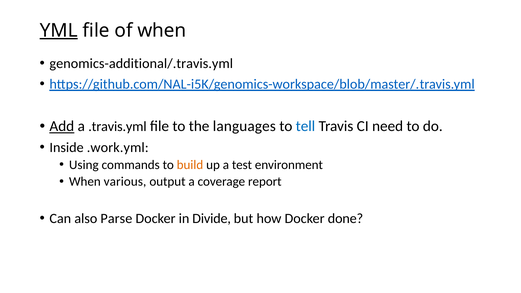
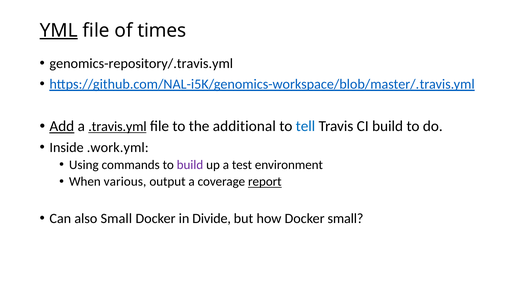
of when: when -> times
genomics-additional/.travis.yml: genomics-additional/.travis.yml -> genomics-repository/.travis.yml
.travis.yml underline: none -> present
languages: languages -> additional
CI need: need -> build
build at (190, 165) colour: orange -> purple
report underline: none -> present
also Parse: Parse -> Small
Docker done: done -> small
